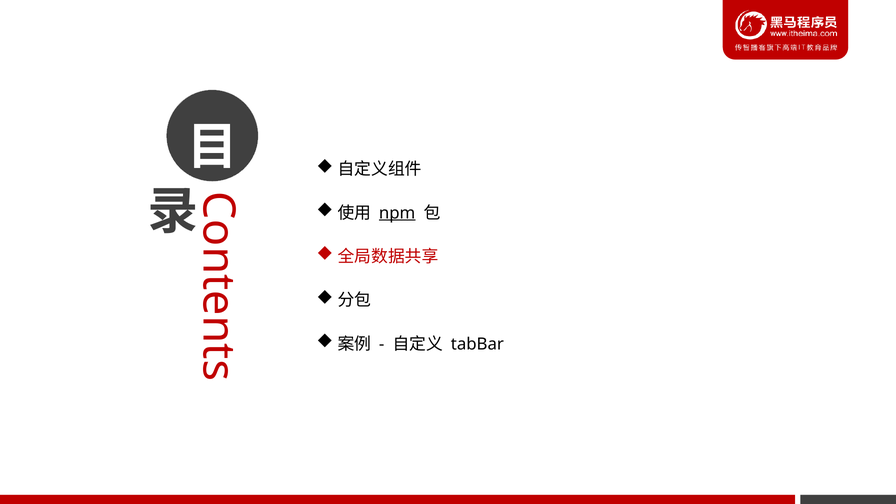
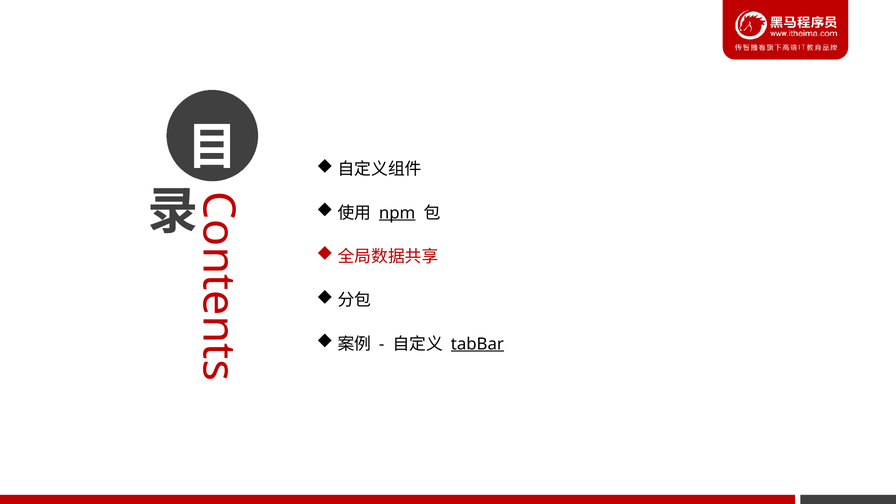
tabBar underline: none -> present
